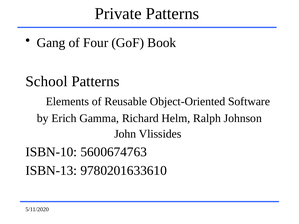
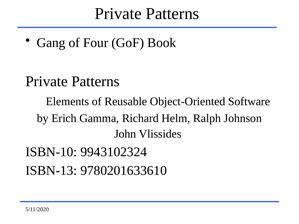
School at (46, 81): School -> Private
5600674763: 5600674763 -> 9943102324
